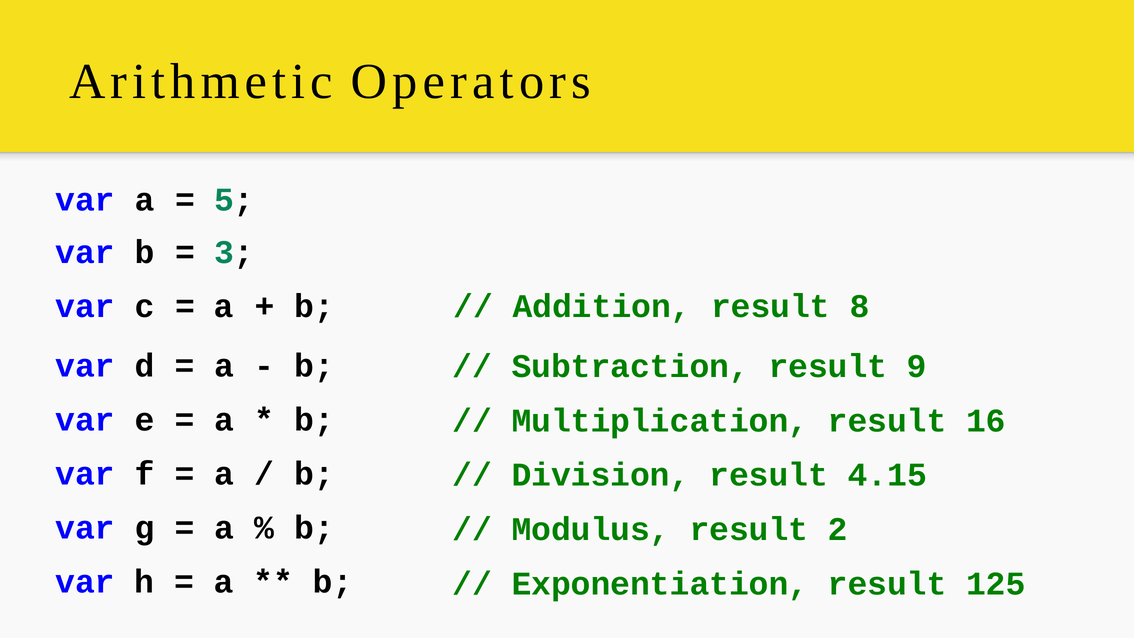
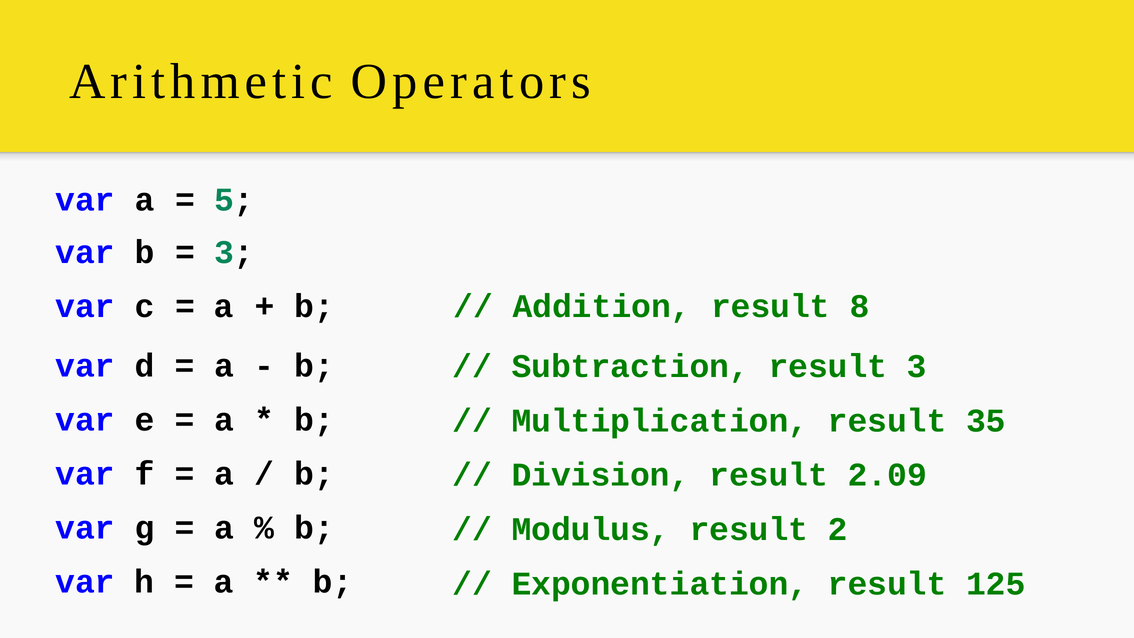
result 9: 9 -> 3
16: 16 -> 35
4.15: 4.15 -> 2.09
